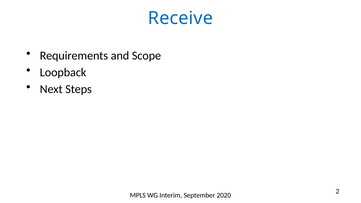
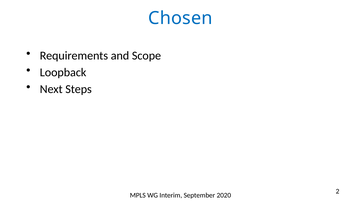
Receive: Receive -> Chosen
